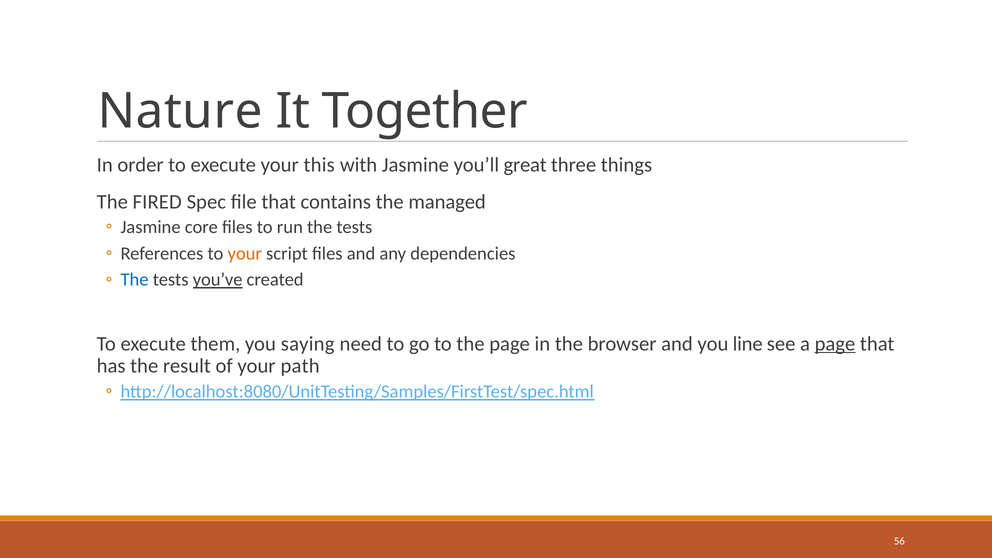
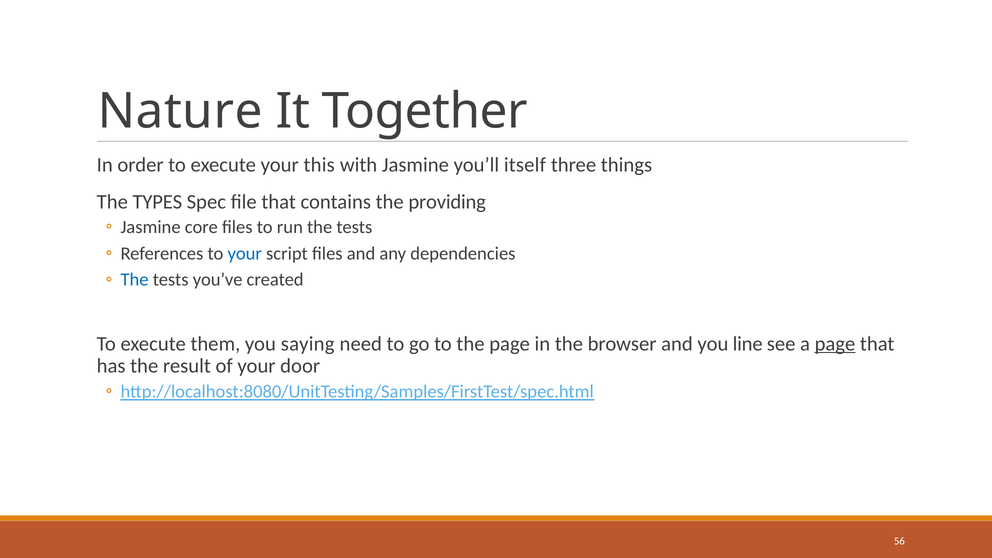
great: great -> itself
FIRED: FIRED -> TYPES
managed: managed -> providing
your at (245, 253) colour: orange -> blue
you’ve underline: present -> none
path: path -> door
